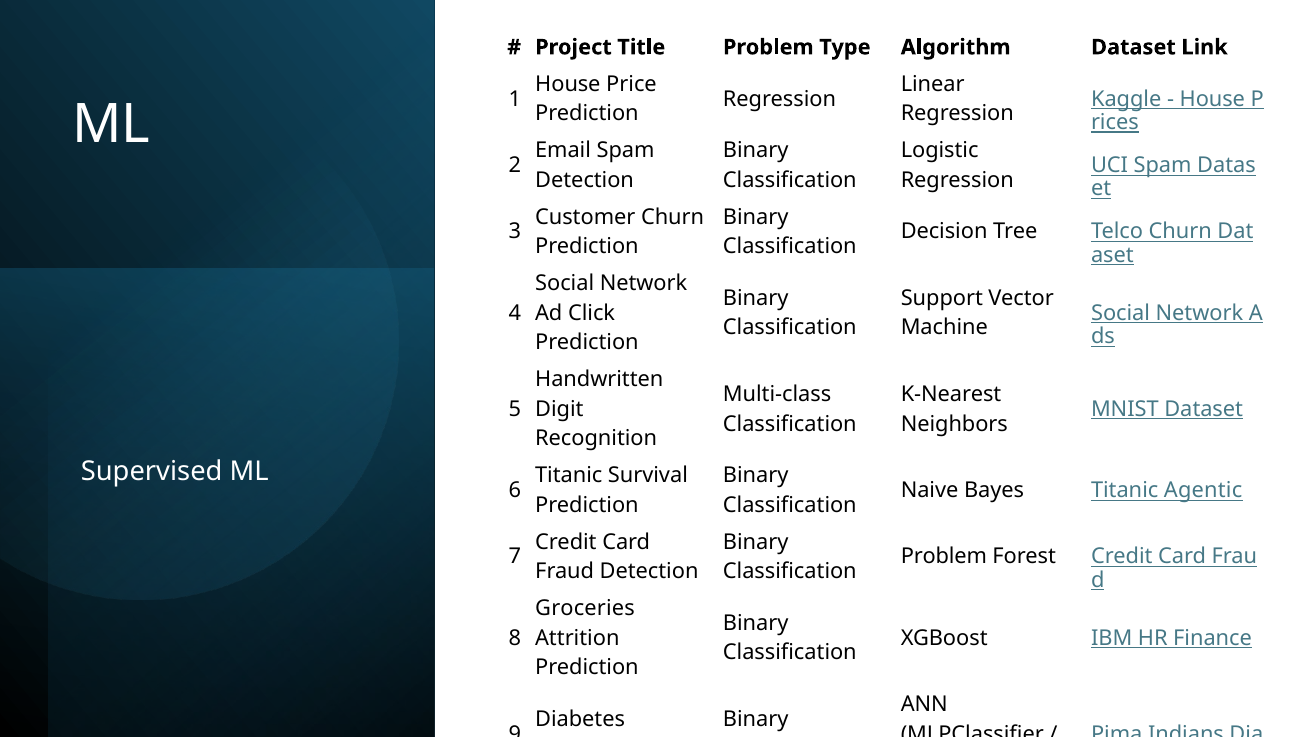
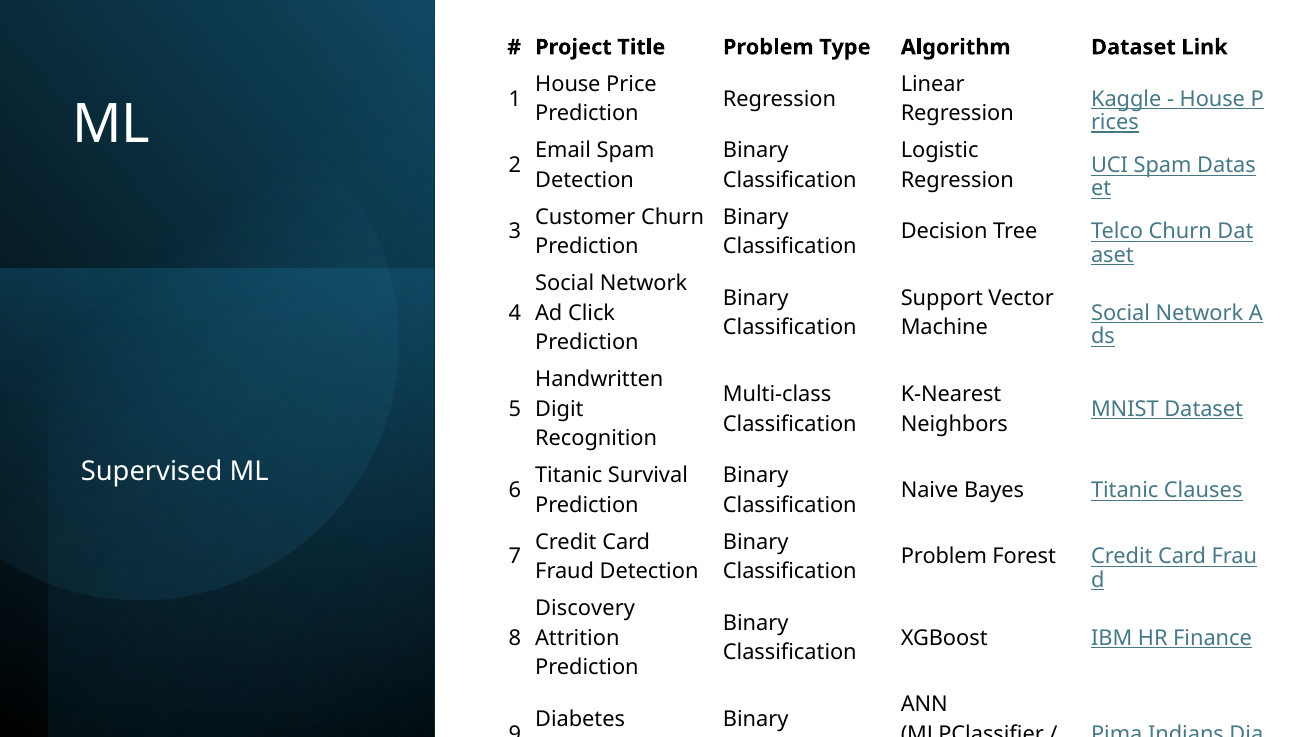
Agentic: Agentic -> Clauses
Groceries: Groceries -> Discovery
